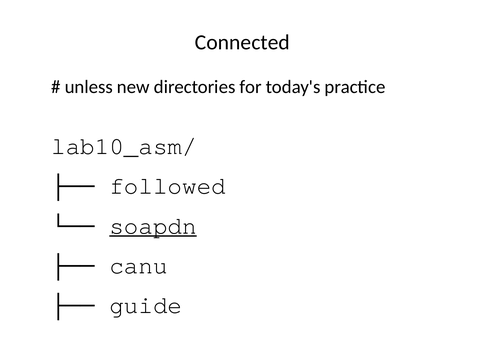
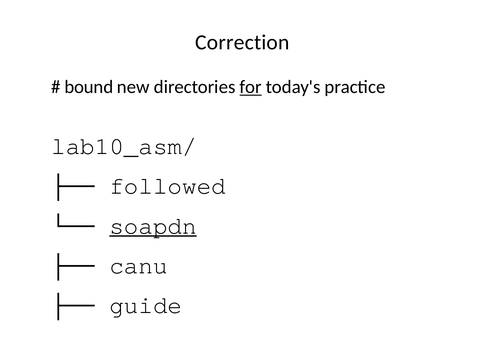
Connected: Connected -> Correction
unless: unless -> bound
for underline: none -> present
